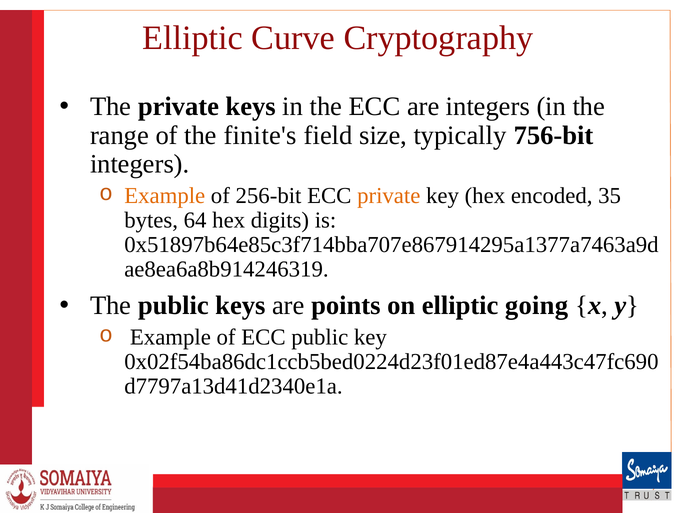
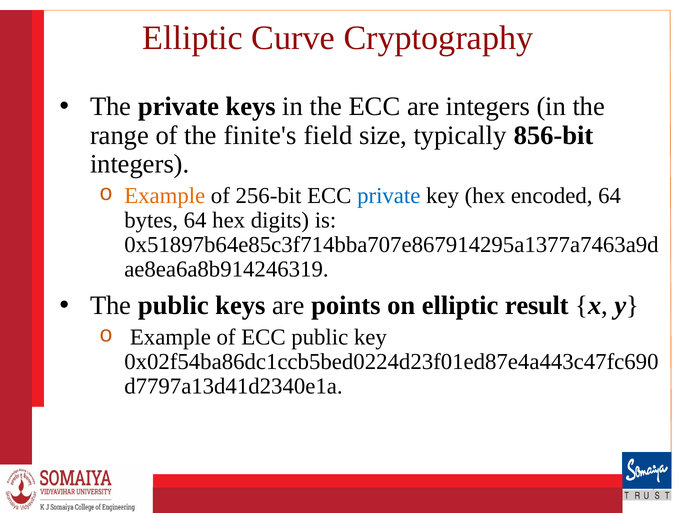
756-bit: 756-bit -> 856-bit
private at (389, 196) colour: orange -> blue
encoded 35: 35 -> 64
going: going -> result
